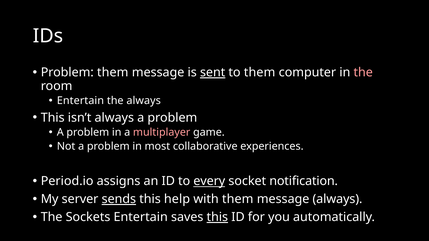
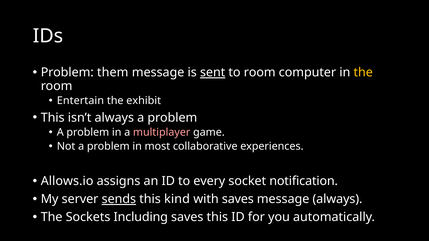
to them: them -> room
the at (363, 73) colour: pink -> yellow
the always: always -> exhibit
Period.io: Period.io -> Allows.io
every underline: present -> none
help: help -> kind
with them: them -> saves
Sockets Entertain: Entertain -> Including
this at (217, 217) underline: present -> none
